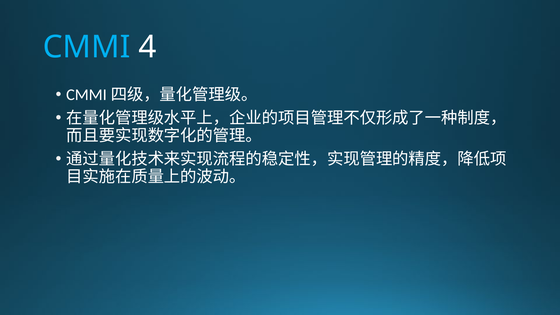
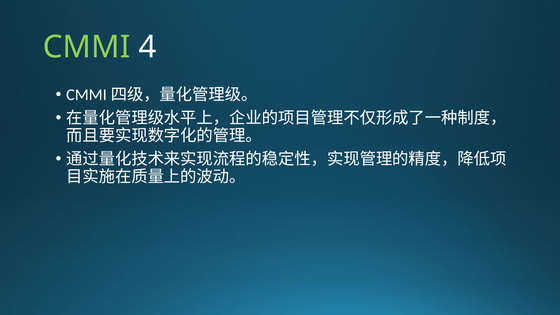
CMMI colour: light blue -> light green
